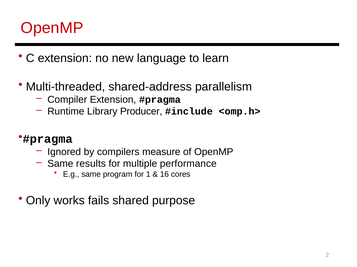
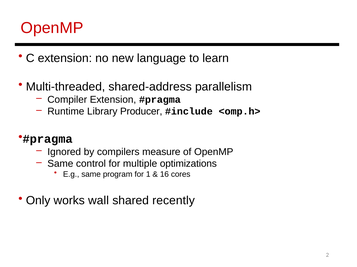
results: results -> control
performance: performance -> optimizations
fails: fails -> wall
purpose: purpose -> recently
